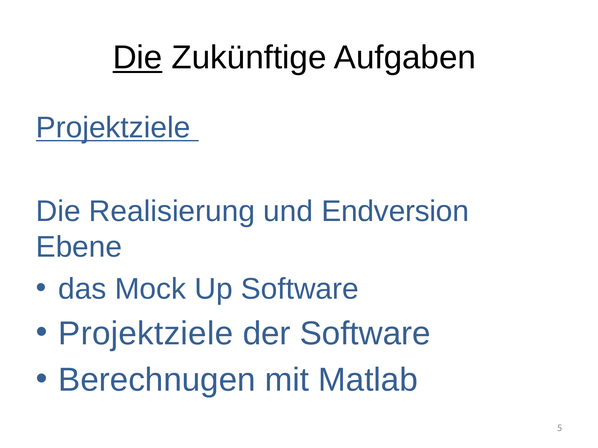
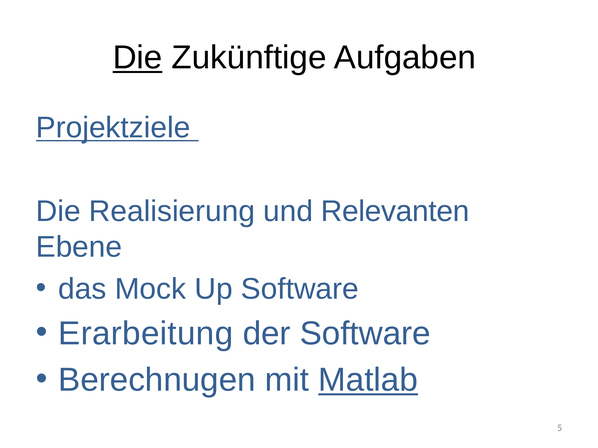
Endversion: Endversion -> Relevanten
Projektziele at (146, 334): Projektziele -> Erarbeitung
Matlab underline: none -> present
